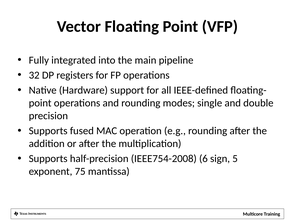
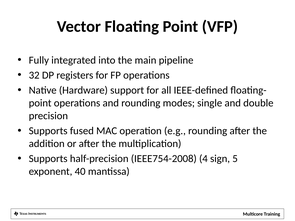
6: 6 -> 4
75: 75 -> 40
